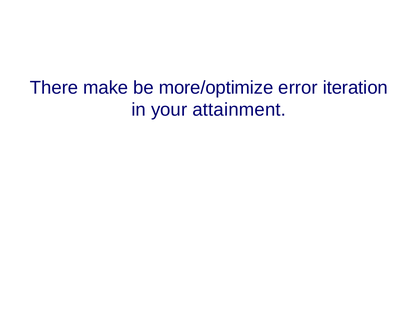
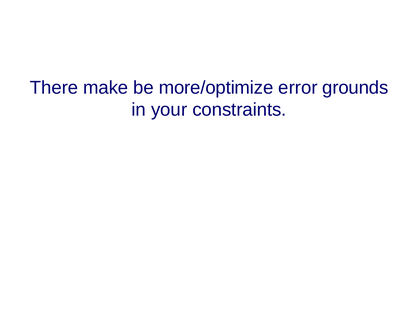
iteration: iteration -> grounds
attainment: attainment -> constraints
